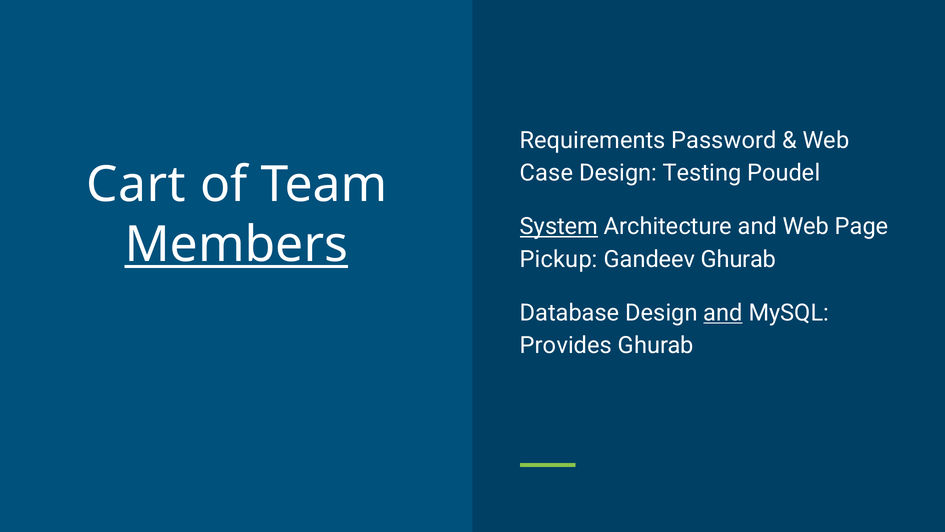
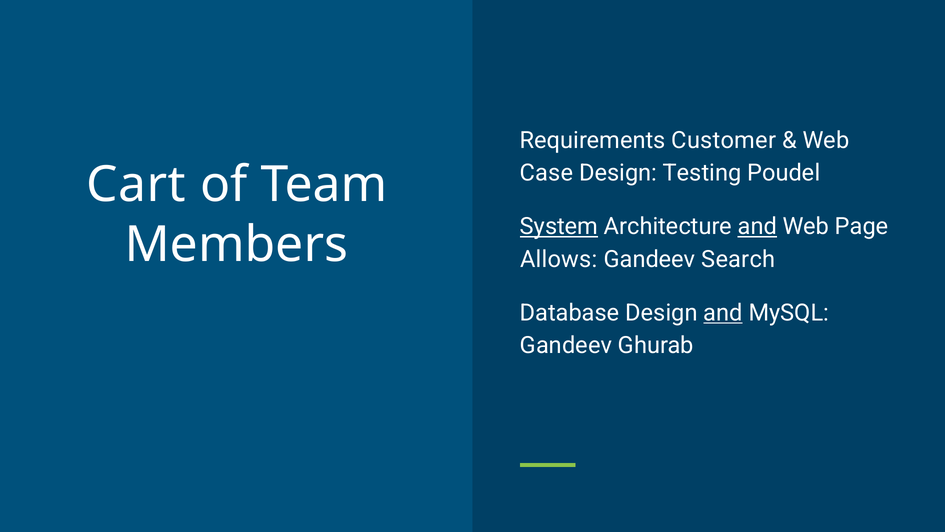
Password: Password -> Customer
and at (757, 226) underline: none -> present
Members underline: present -> none
Pickup: Pickup -> Allows
Gandeev Ghurab: Ghurab -> Search
Provides at (566, 345): Provides -> Gandeev
